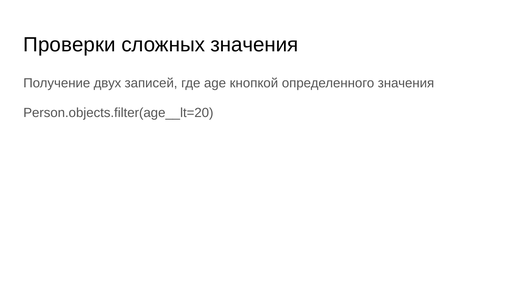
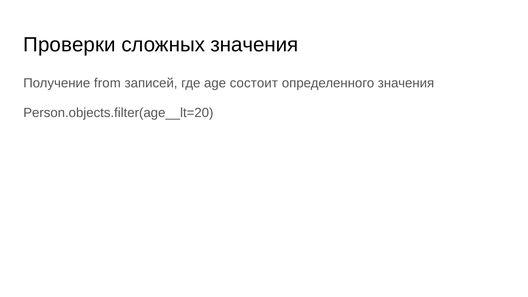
двух: двух -> from
кнопкой: кнопкой -> состоит
